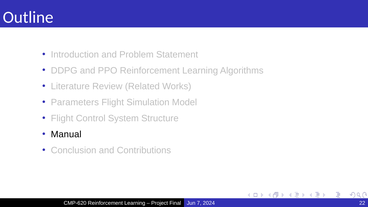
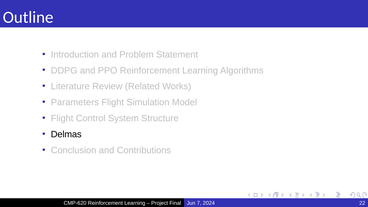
Manual: Manual -> Delmas
